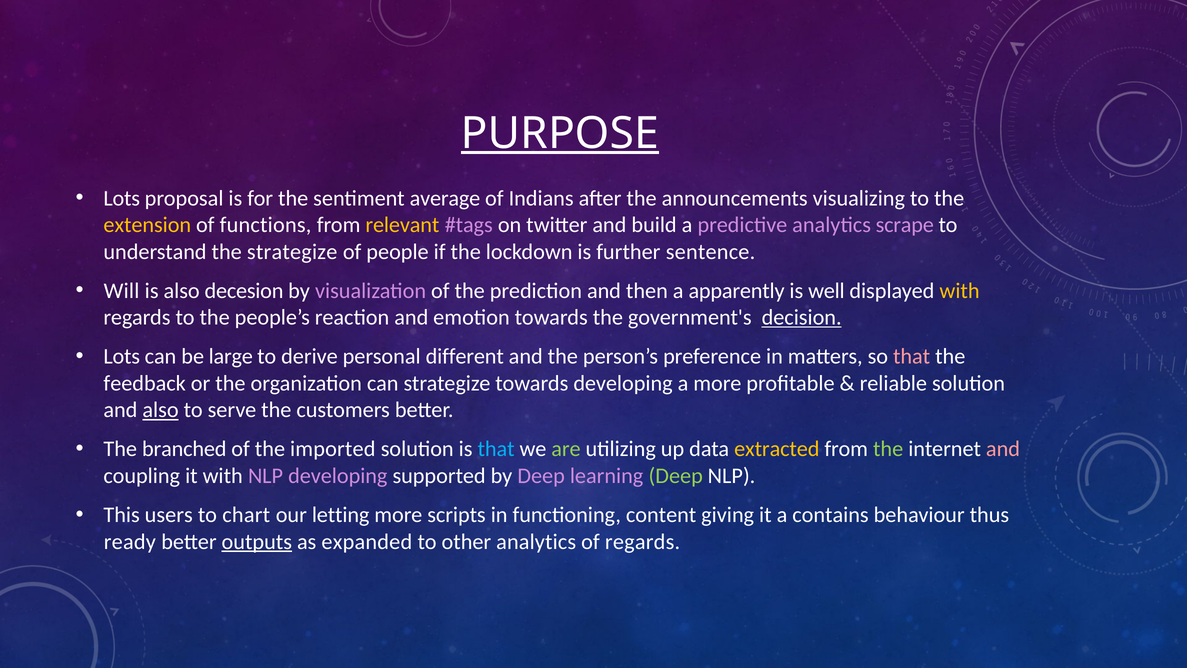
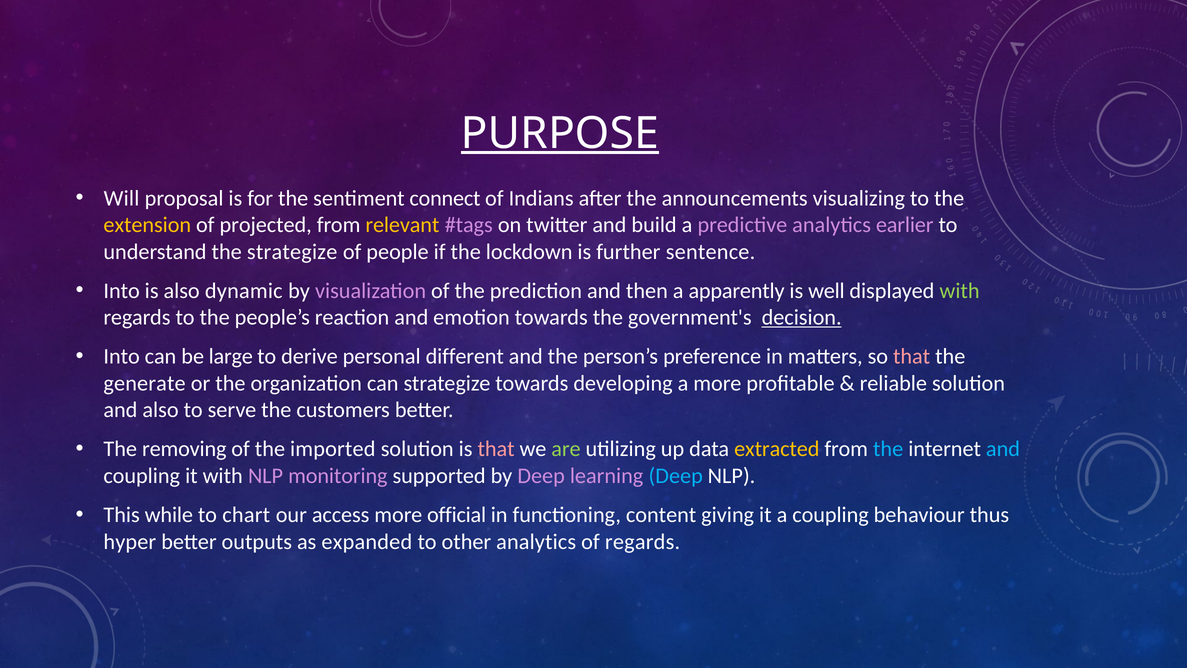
Lots at (122, 198): Lots -> Will
average: average -> connect
functions: functions -> projected
scrape: scrape -> earlier
Will at (122, 291): Will -> Into
decesion: decesion -> dynamic
with at (960, 291) colour: yellow -> light green
Lots at (122, 356): Lots -> Into
feedback: feedback -> generate
also at (161, 410) underline: present -> none
branched: branched -> removing
that at (496, 449) colour: light blue -> pink
the at (888, 449) colour: light green -> light blue
and at (1003, 449) colour: pink -> light blue
NLP developing: developing -> monitoring
Deep at (676, 476) colour: light green -> light blue
users: users -> while
letting: letting -> access
scripts: scripts -> official
a contains: contains -> coupling
ready: ready -> hyper
outputs underline: present -> none
